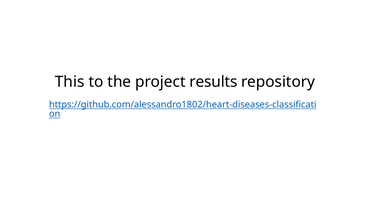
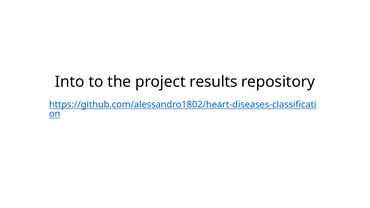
This: This -> Into
